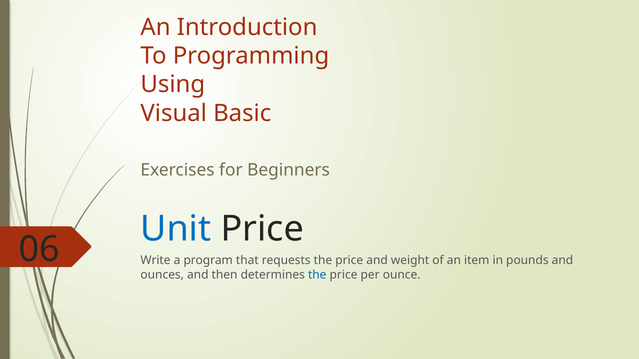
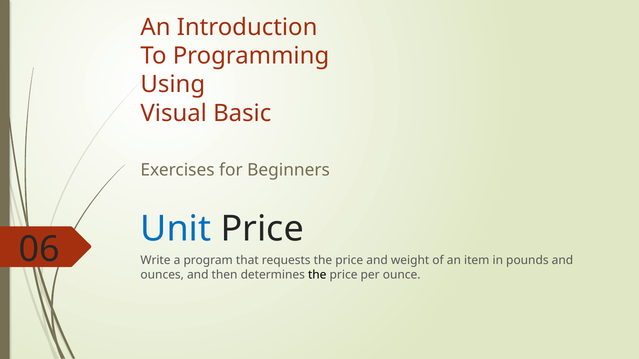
the at (317, 275) colour: blue -> black
